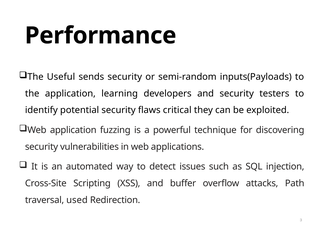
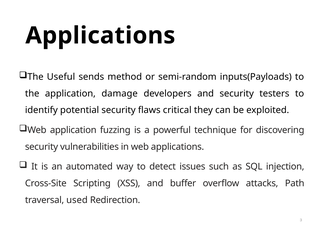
Performance at (101, 36): Performance -> Applications
sends security: security -> method
learning: learning -> damage
